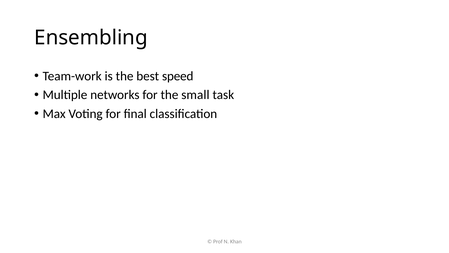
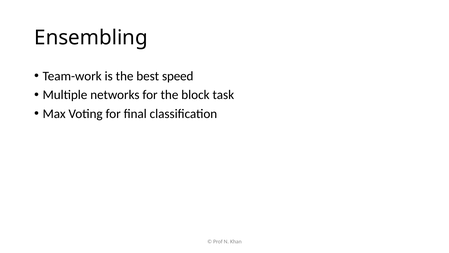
small: small -> block
